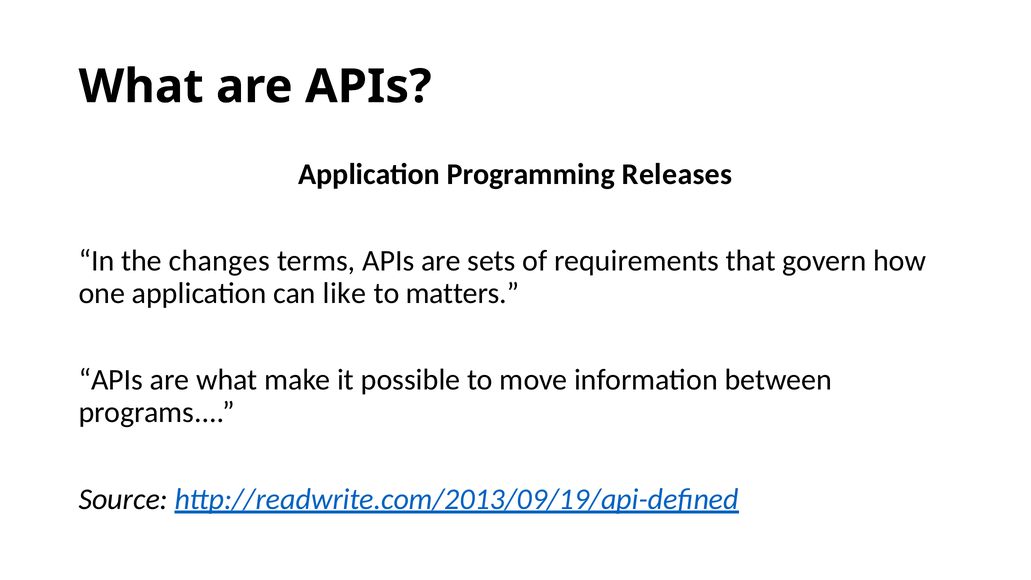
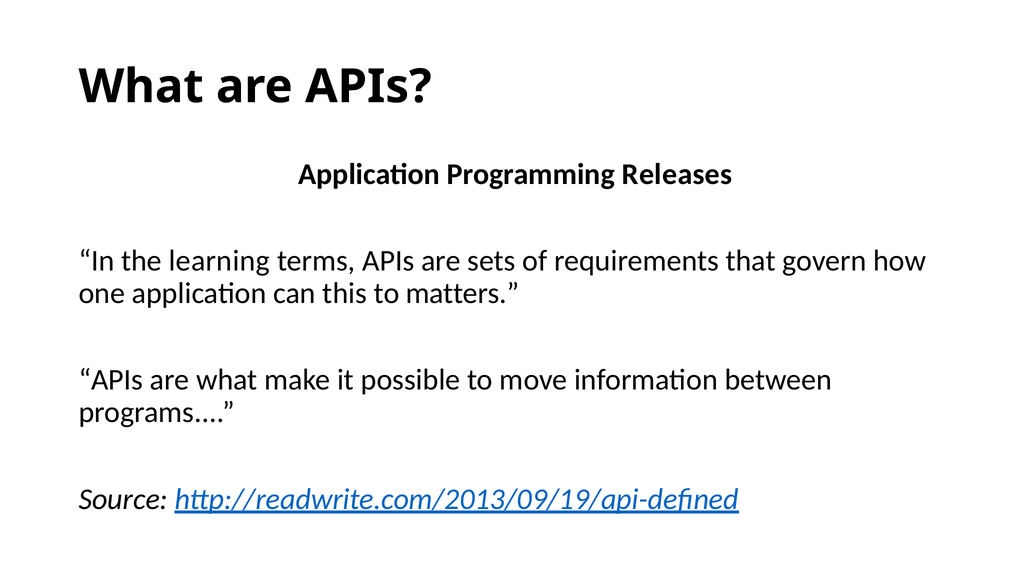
changes: changes -> learning
like: like -> this
